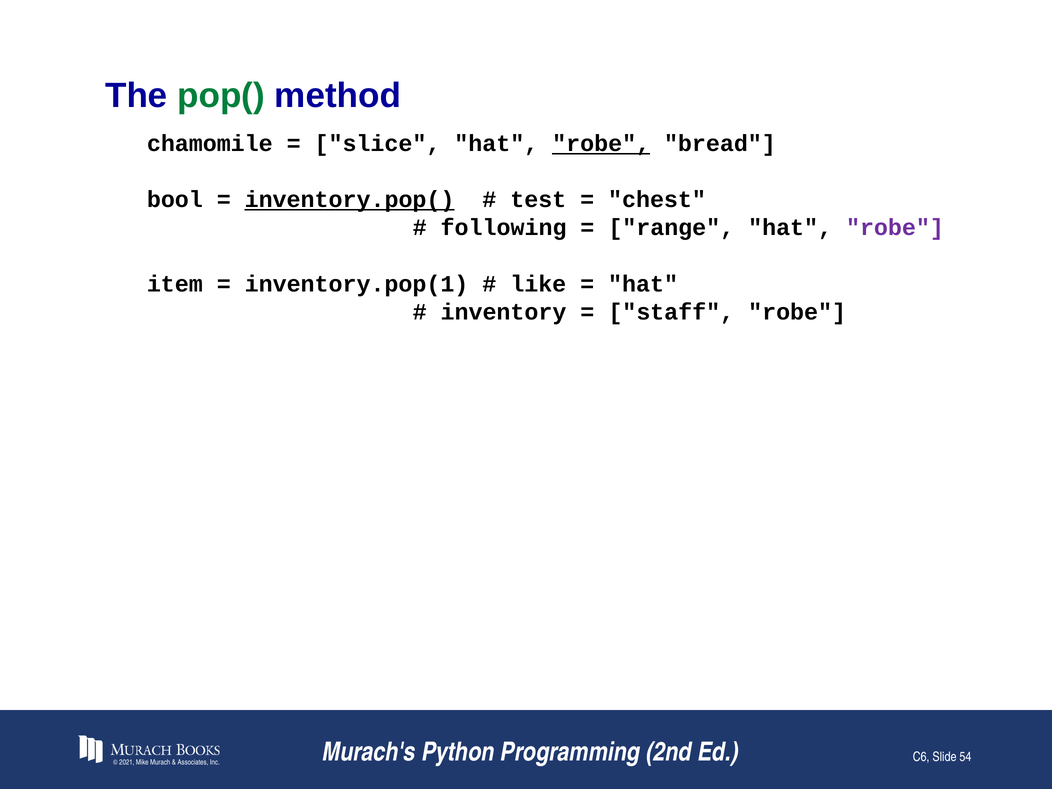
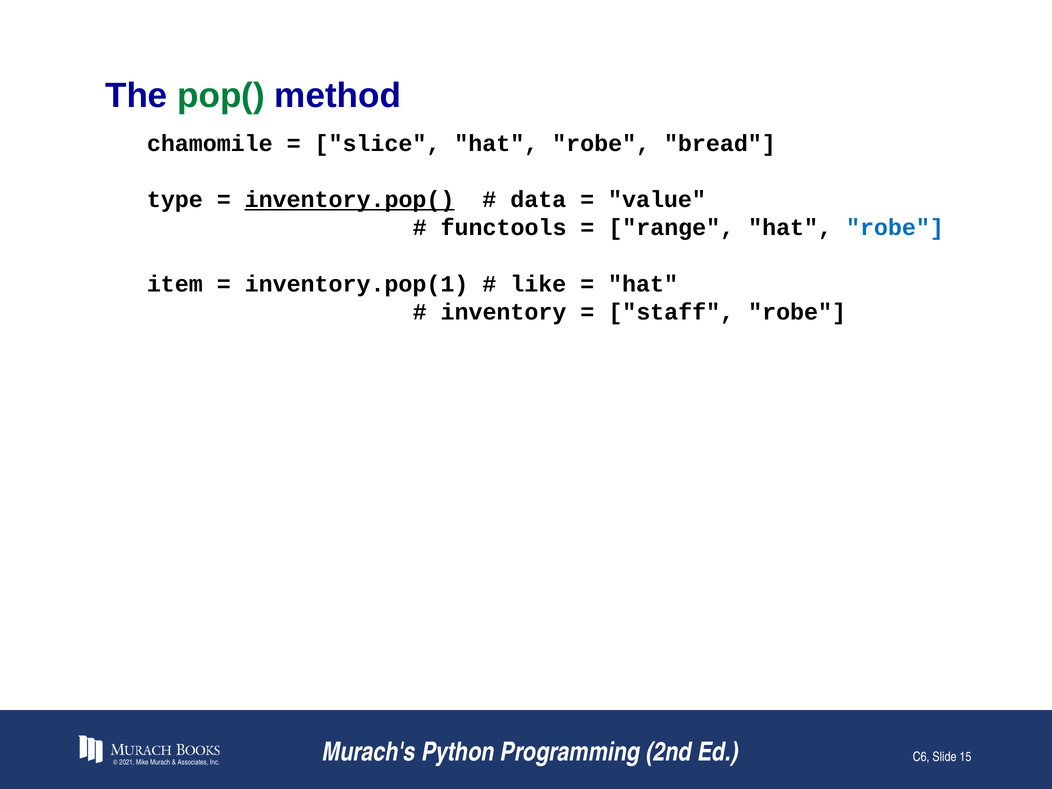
robe at (601, 144) underline: present -> none
bool: bool -> type
test: test -> data
chest: chest -> value
following: following -> functools
robe at (895, 228) colour: purple -> blue
54: 54 -> 15
